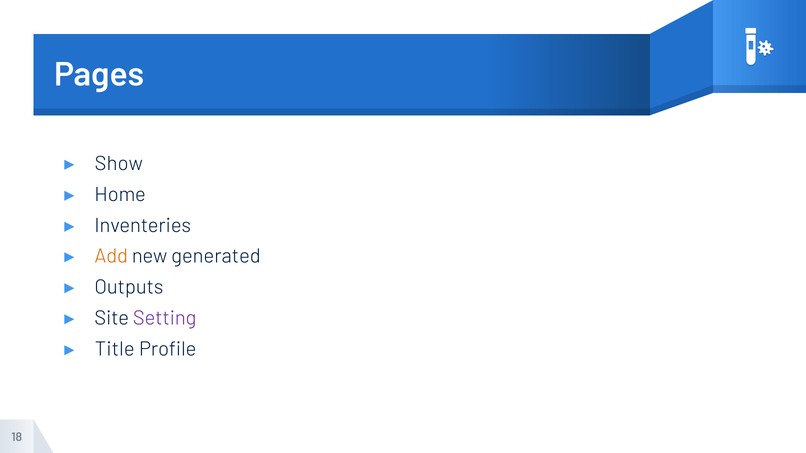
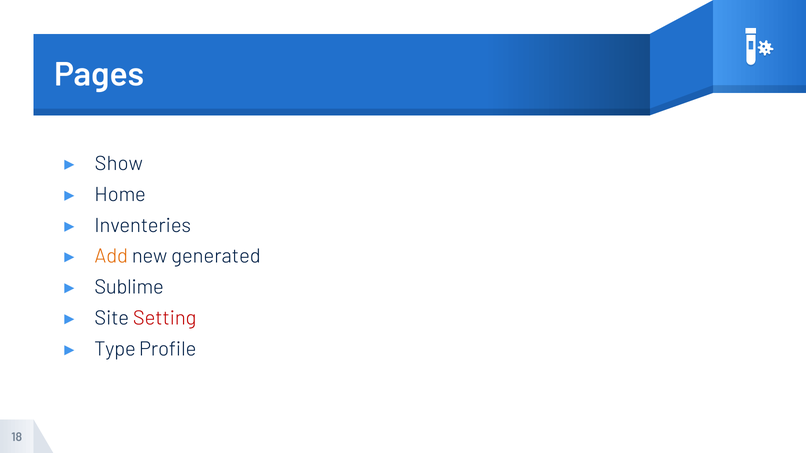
Outputs: Outputs -> Sublime
Setting colour: purple -> red
Title: Title -> Type
